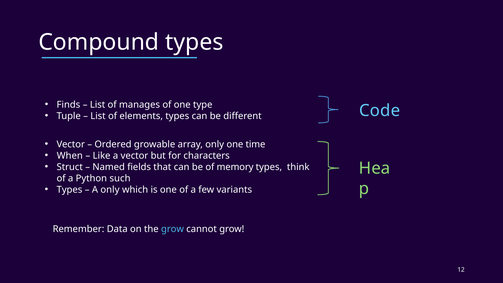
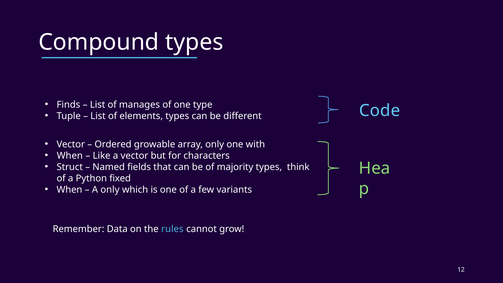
time: time -> with
memory: memory -> majority
such: such -> fixed
Types at (69, 190): Types -> When
the grow: grow -> rules
